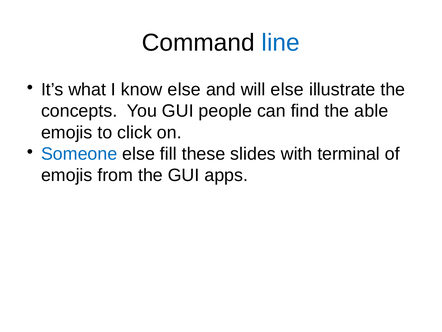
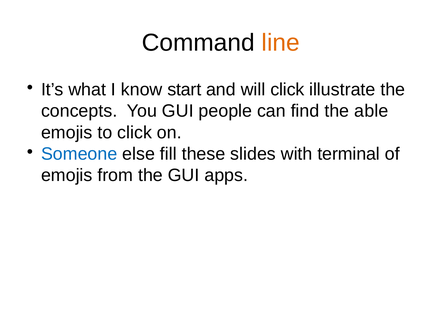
line colour: blue -> orange
know else: else -> start
will else: else -> click
